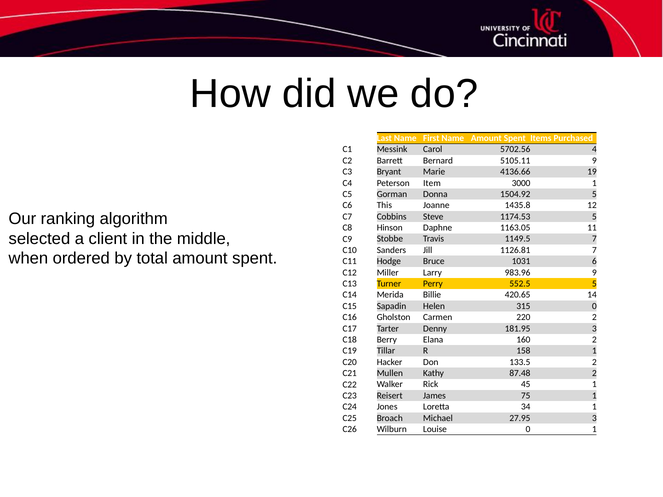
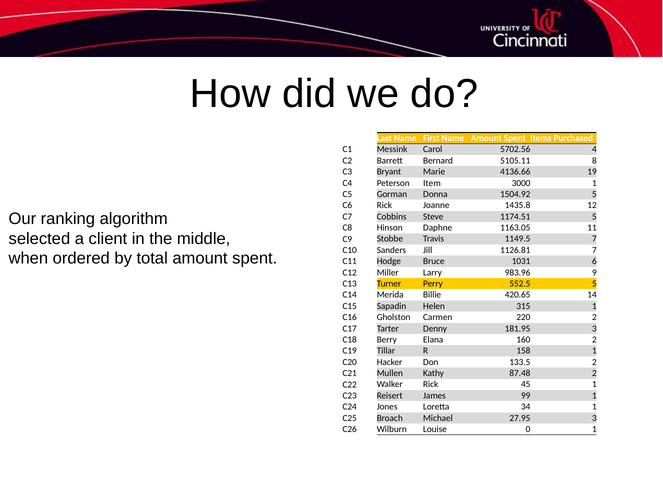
5105.11 9: 9 -> 8
C6 This: This -> Rick
1174.53: 1174.53 -> 1174.51
315 0: 0 -> 1
75: 75 -> 99
